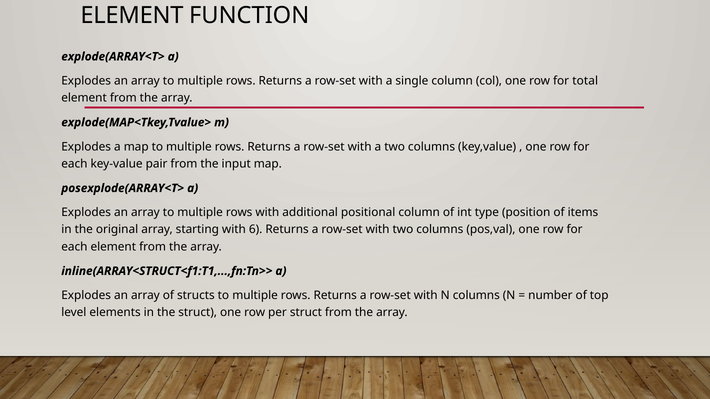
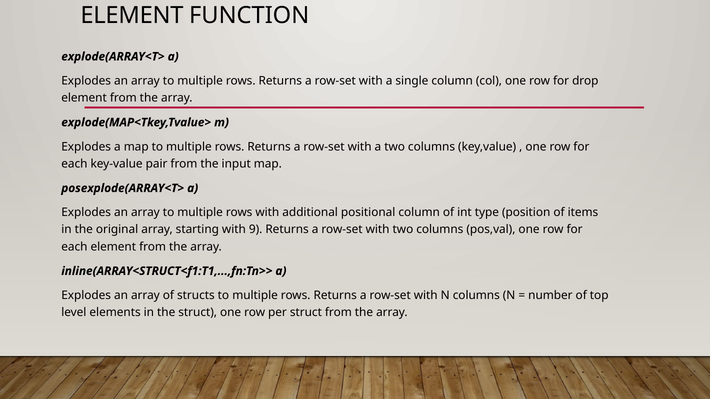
total: total -> drop
6: 6 -> 9
